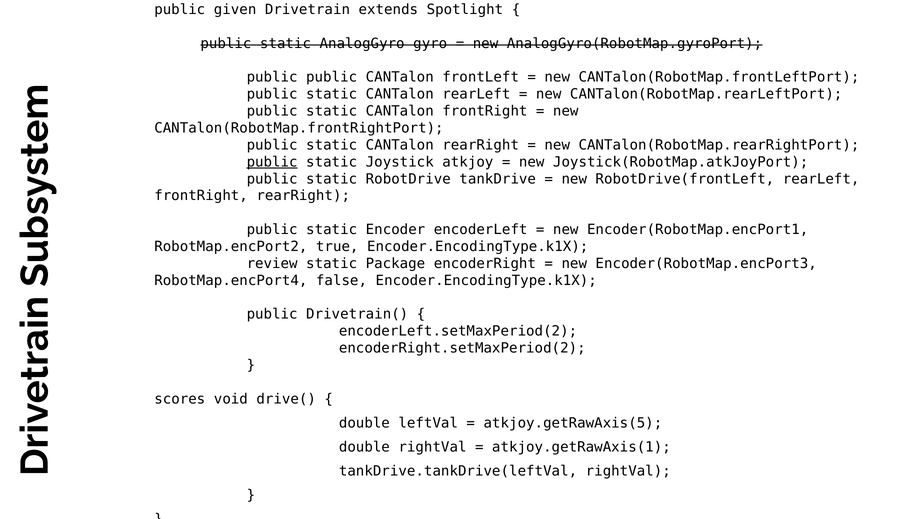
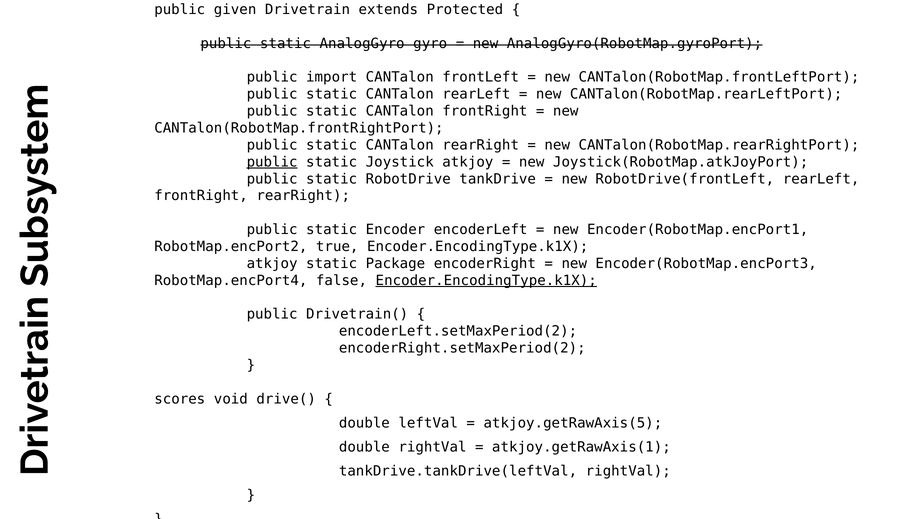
Spotlight: Spotlight -> Protected
public public: public -> import
review at (272, 264): review -> atkjoy
Encoder.EncodingType.k1X at (486, 281) underline: none -> present
